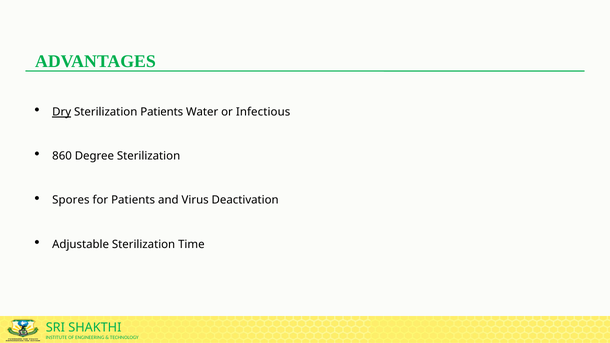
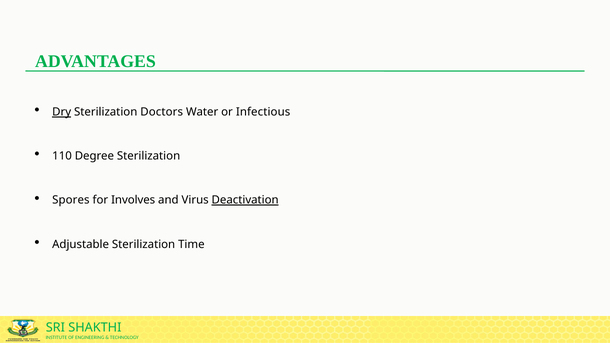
Sterilization Patients: Patients -> Doctors
860: 860 -> 110
for Patients: Patients -> Involves
Deactivation underline: none -> present
